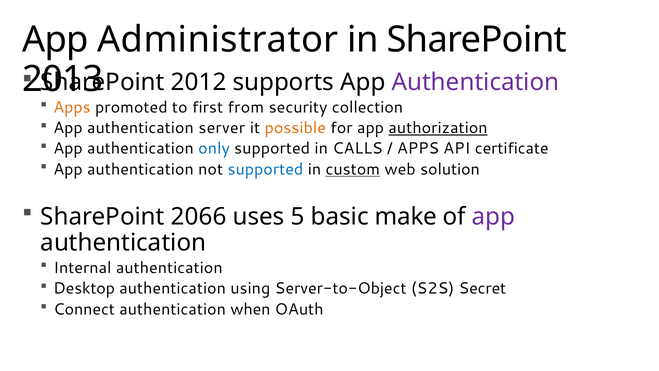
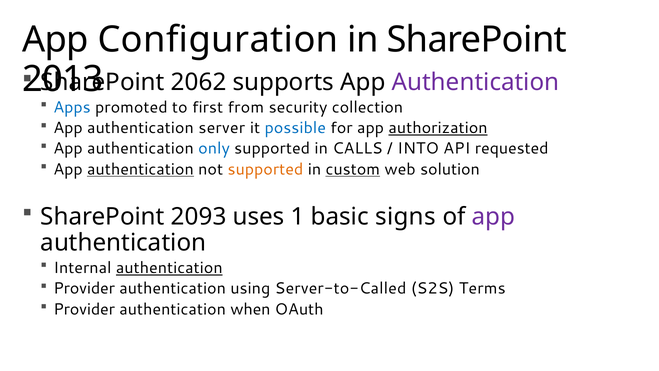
Administrator: Administrator -> Configuration
2012: 2012 -> 2062
Apps at (72, 107) colour: orange -> blue
possible colour: orange -> blue
APPS at (418, 148): APPS -> INTO
certificate: certificate -> requested
authentication at (140, 169) underline: none -> present
supported at (265, 169) colour: blue -> orange
2066: 2066 -> 2093
5: 5 -> 1
make: make -> signs
authentication at (169, 268) underline: none -> present
Desktop at (84, 288): Desktop -> Provider
Server-to-Object: Server-to-Object -> Server-to-Called
Secret: Secret -> Terms
Connect at (84, 309): Connect -> Provider
